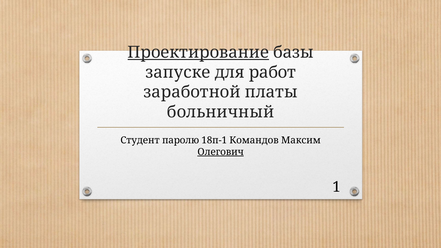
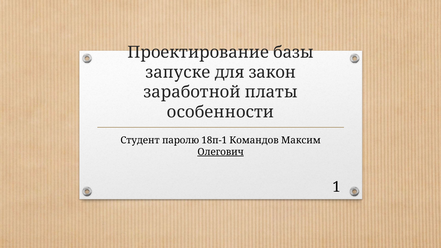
Проектирование underline: present -> none
работ: работ -> закон
больничный: больничный -> особенности
